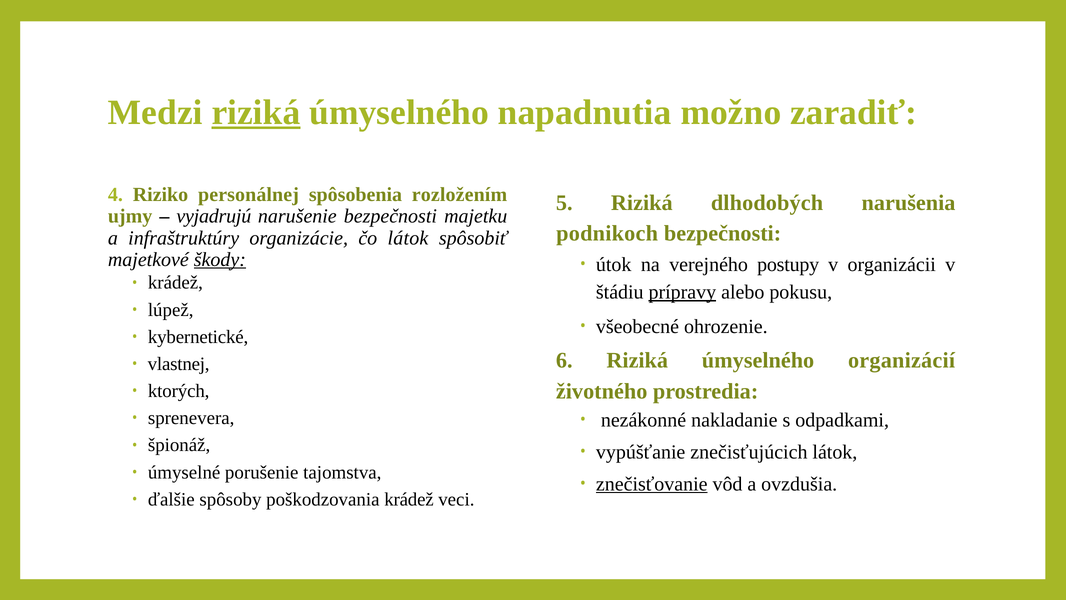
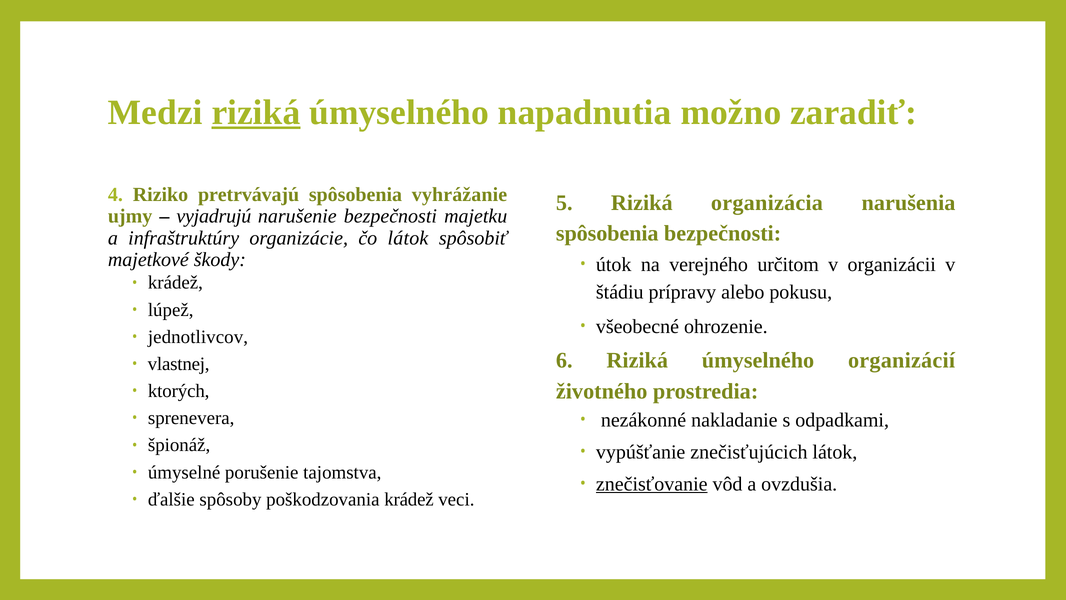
personálnej: personálnej -> pretrvávajú
rozložením: rozložením -> vyhrážanie
dlhodobých: dlhodobých -> organizácia
podnikoch at (607, 233): podnikoch -> spôsobenia
škody underline: present -> none
postupy: postupy -> určitom
prípravy underline: present -> none
kybernetické: kybernetické -> jednotlivcov
